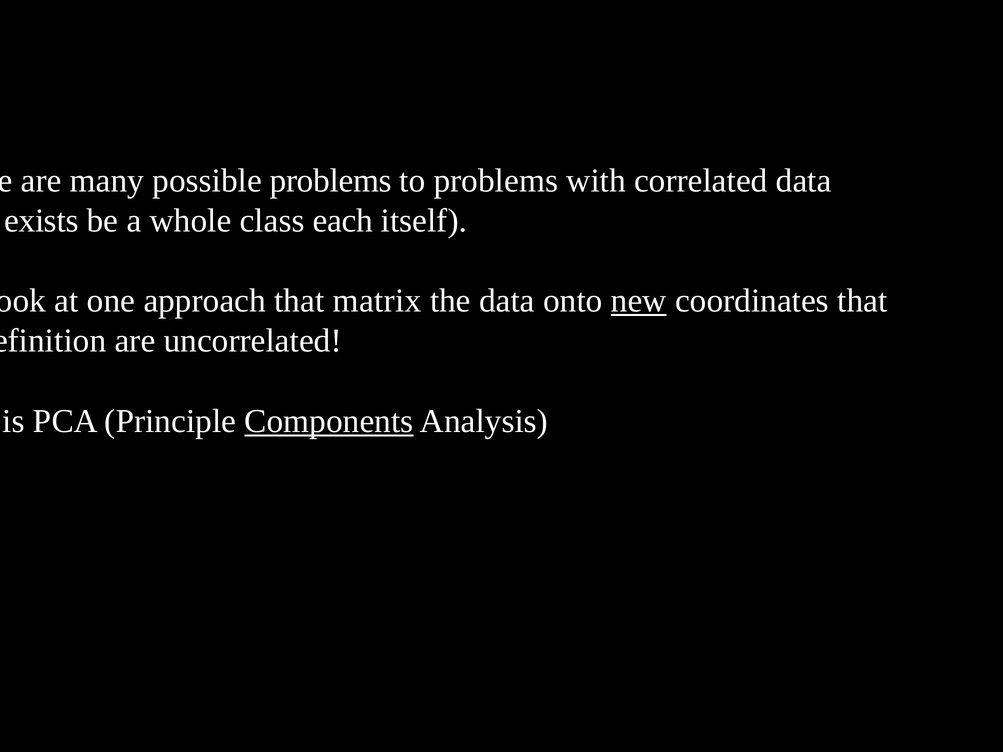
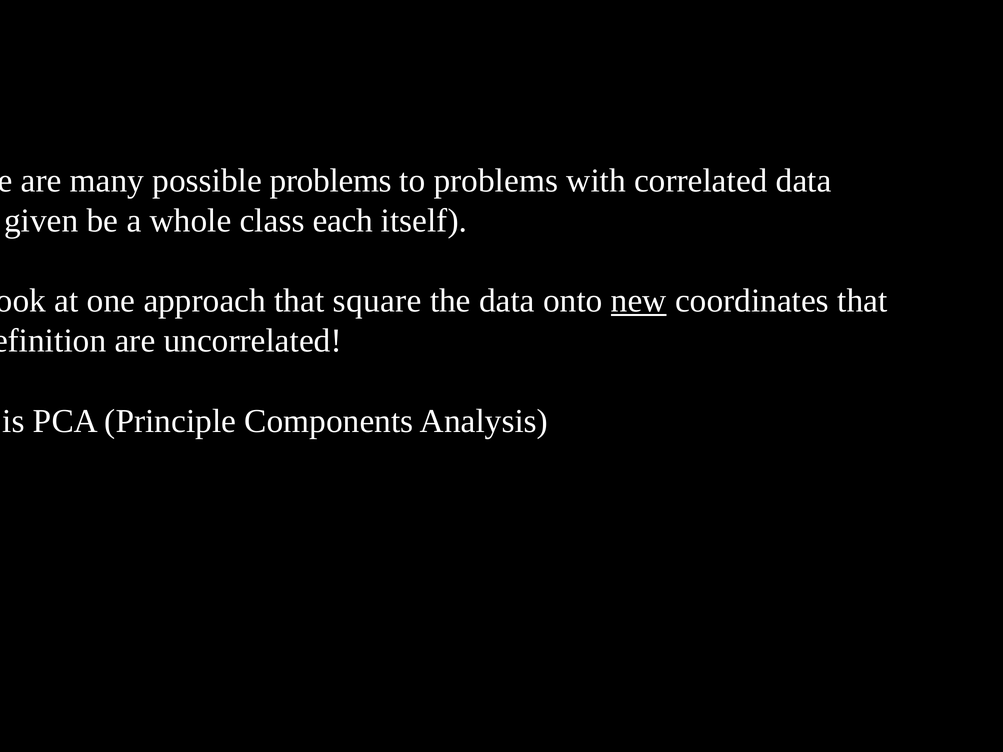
exists: exists -> given
matrix: matrix -> square
Components underline: present -> none
